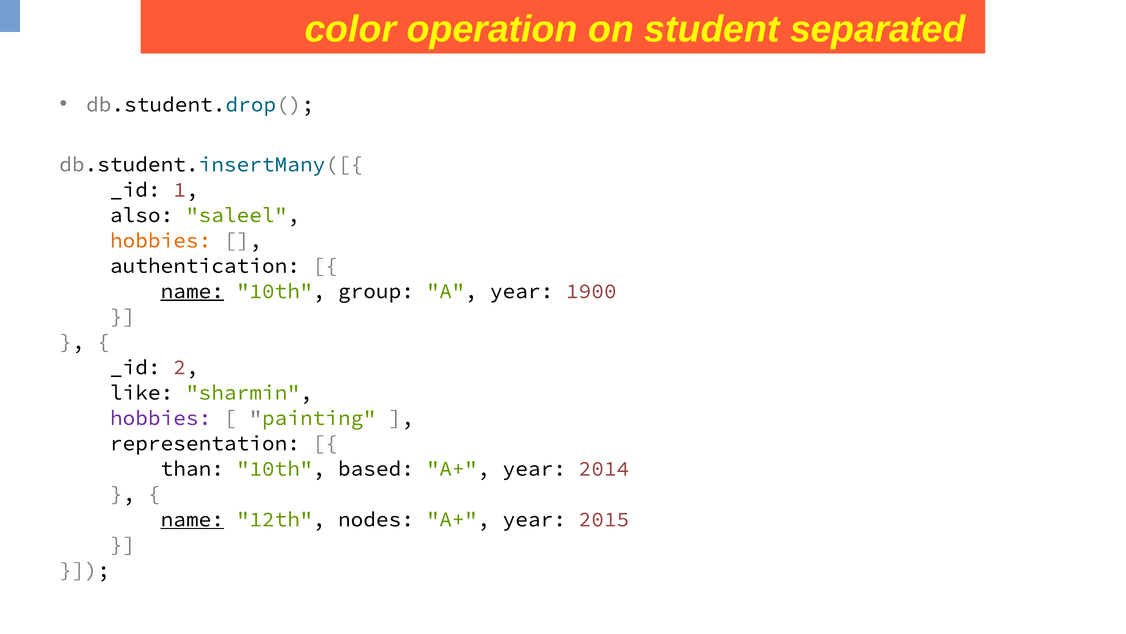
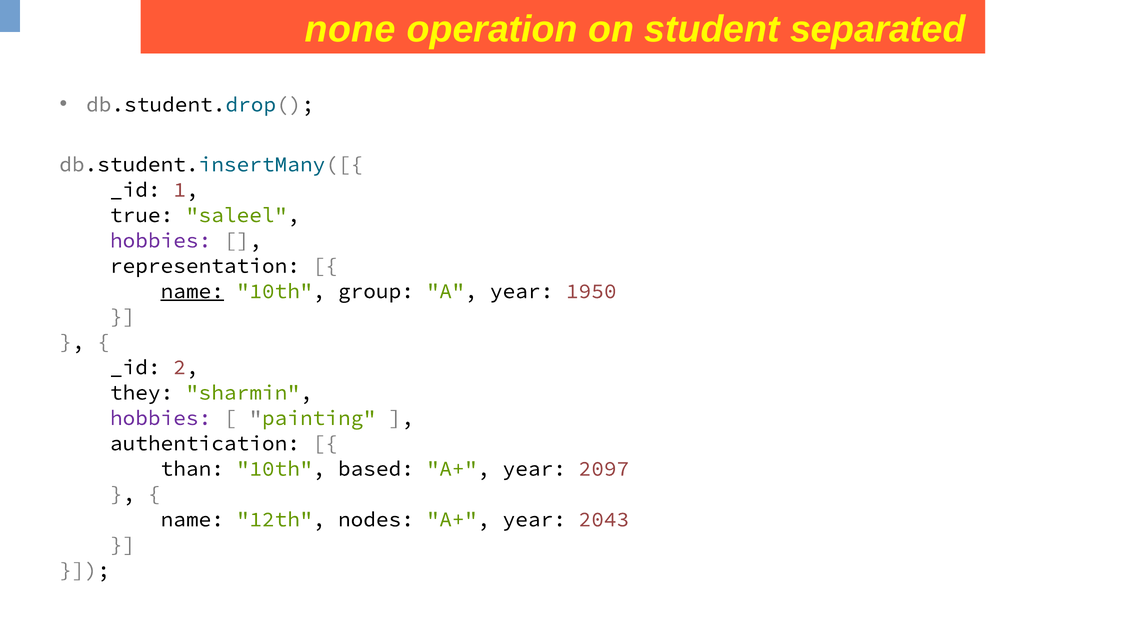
color: color -> none
also: also -> true
hobbies at (161, 240) colour: orange -> purple
authentication: authentication -> representation
1900: 1900 -> 1950
like: like -> they
representation: representation -> authentication
2014: 2014 -> 2097
name at (192, 519) underline: present -> none
2015: 2015 -> 2043
